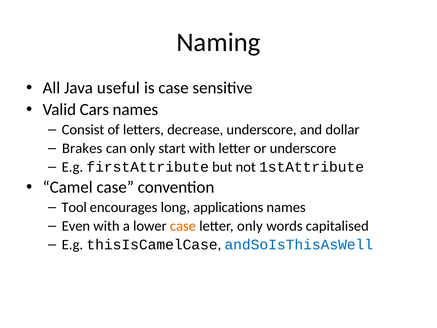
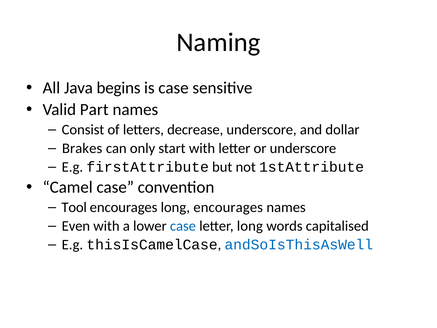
useful: useful -> begins
Cars: Cars -> Part
long applications: applications -> encourages
case at (183, 226) colour: orange -> blue
letter only: only -> long
